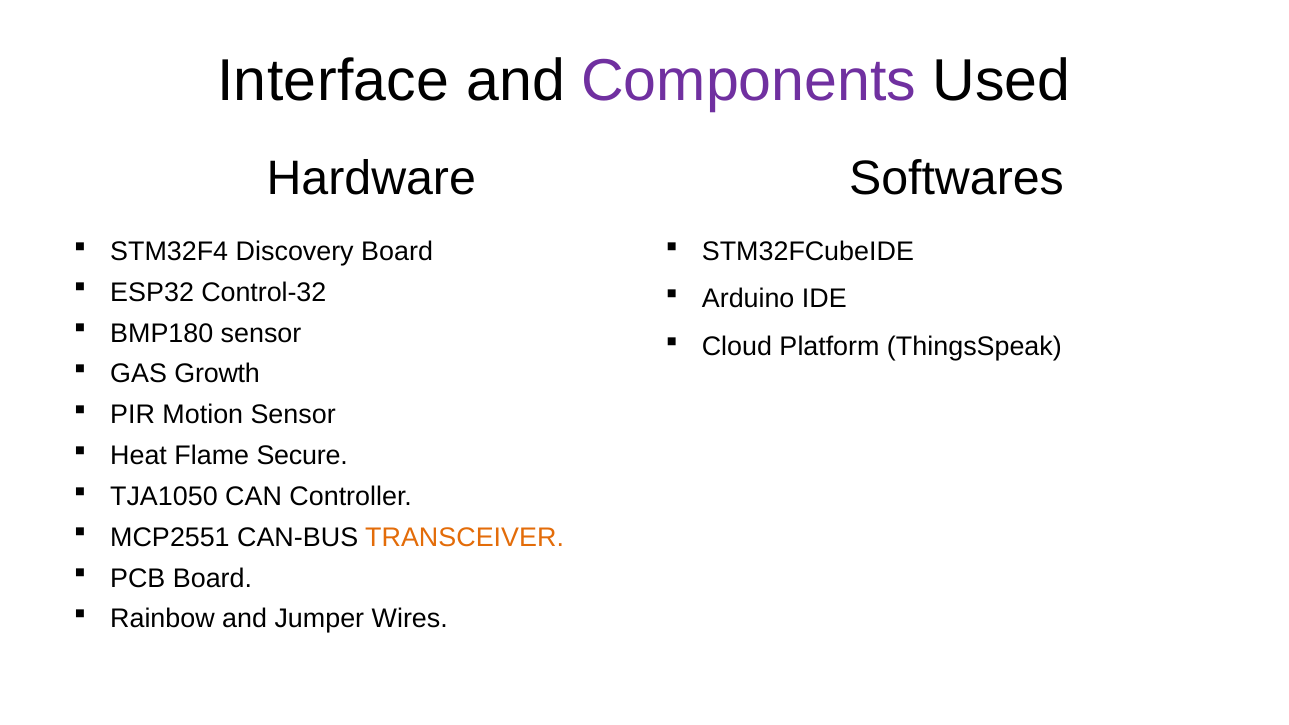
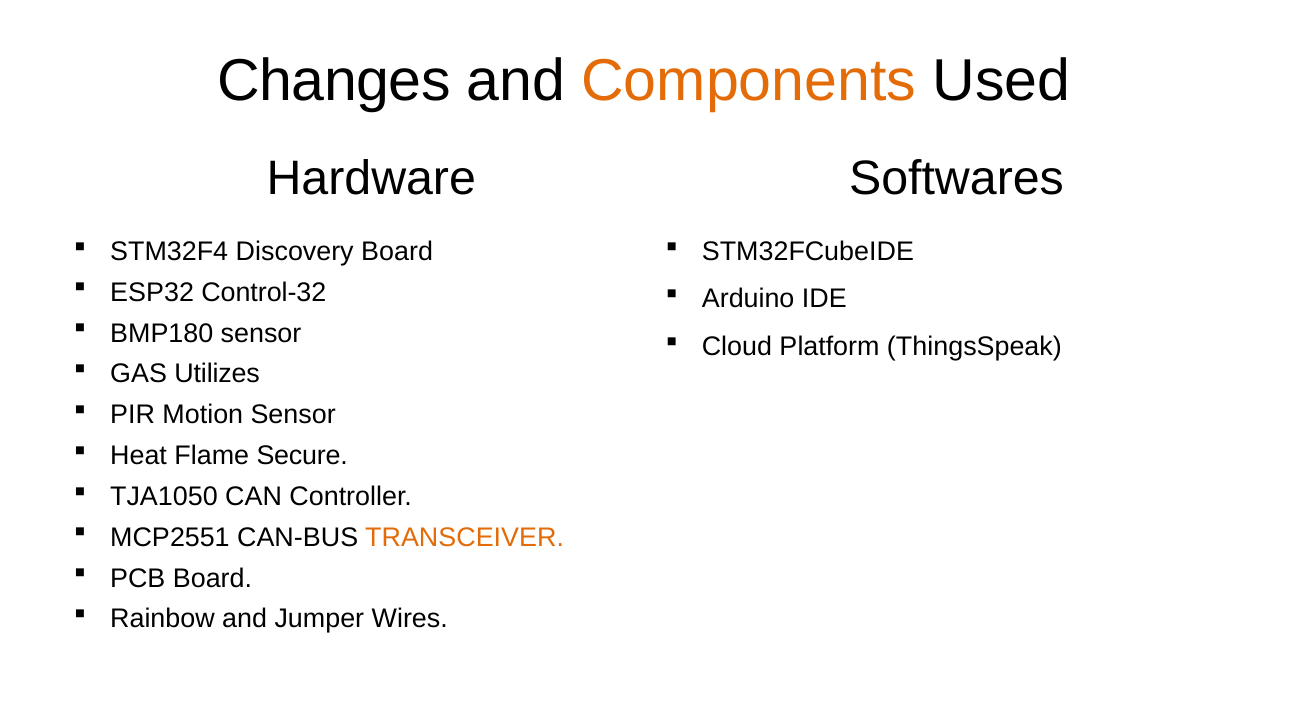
Interface: Interface -> Changes
Components colour: purple -> orange
Growth: Growth -> Utilizes
